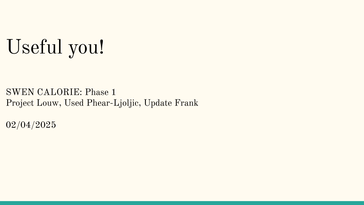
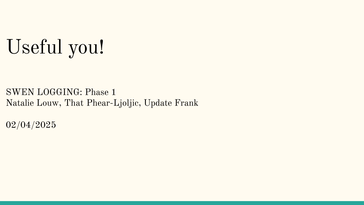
CALORIE: CALORIE -> LOGGING
Project: Project -> Natalie
Used: Used -> That
